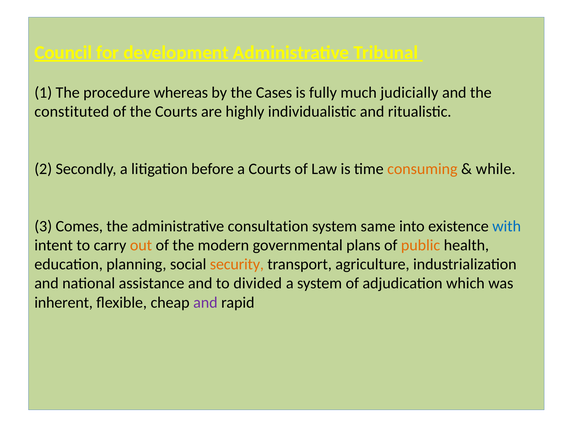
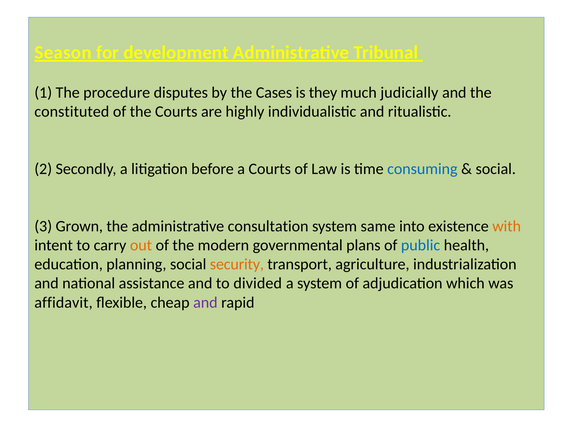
Council: Council -> Season
whereas: whereas -> disputes
fully: fully -> they
consuming colour: orange -> blue
while at (496, 169): while -> social
Comes: Comes -> Grown
with colour: blue -> orange
public colour: orange -> blue
inherent: inherent -> affidavit
